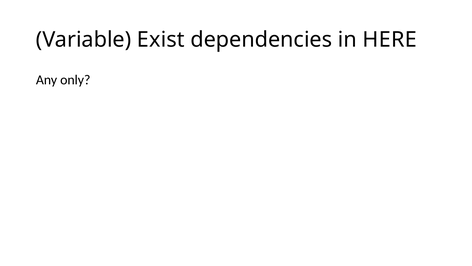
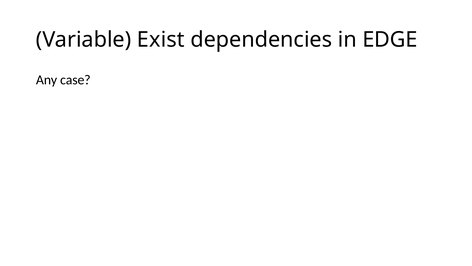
HERE: HERE -> EDGE
only: only -> case
